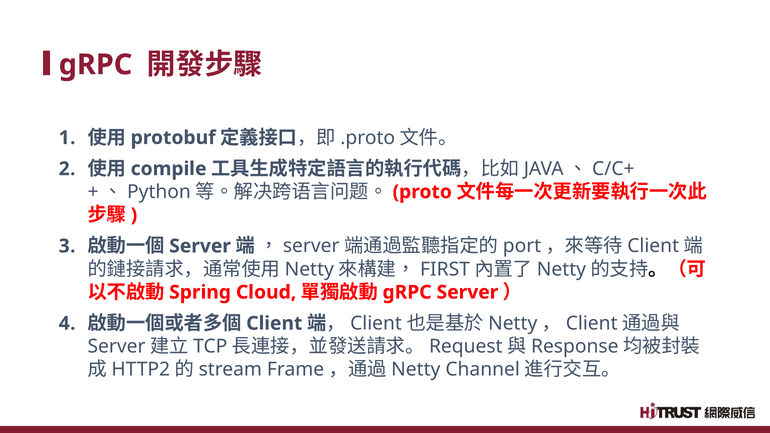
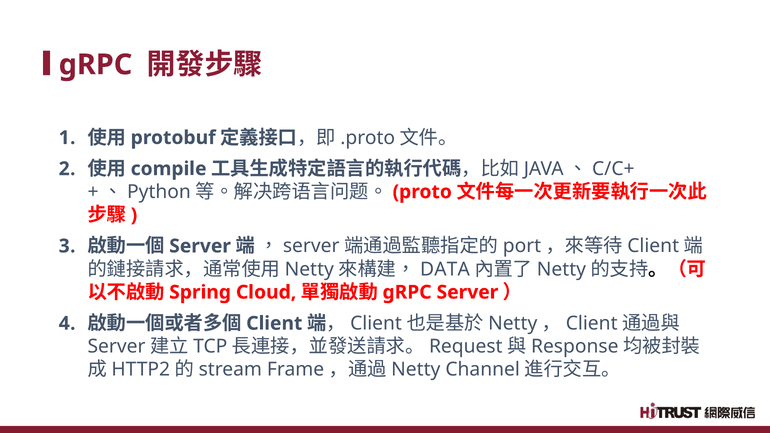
FIRST: FIRST -> DATA
